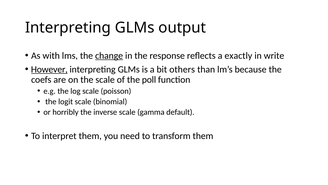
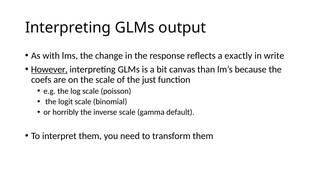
change underline: present -> none
others: others -> canvas
poll: poll -> just
